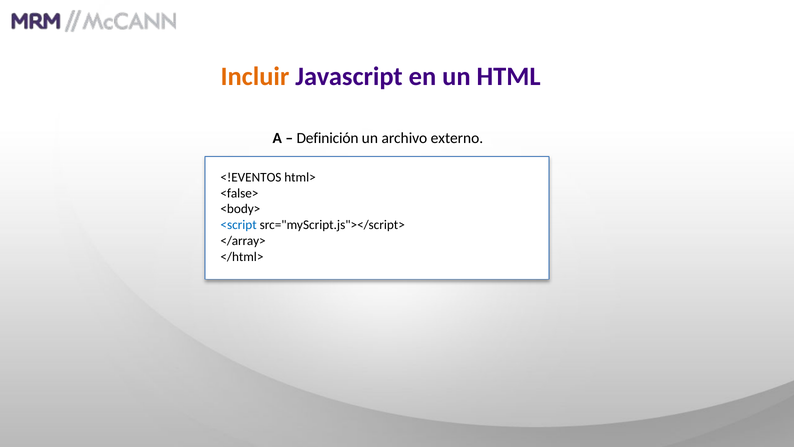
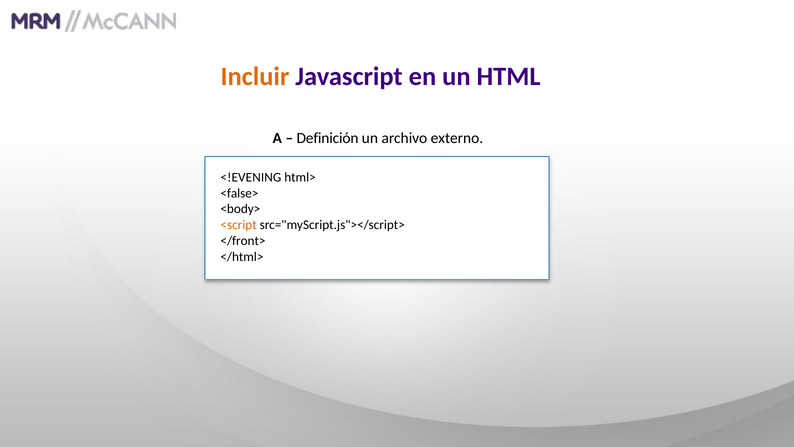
<!EVENTOS: <!EVENTOS -> <!EVENING
<script colour: blue -> orange
</array>: </array> -> </front>
